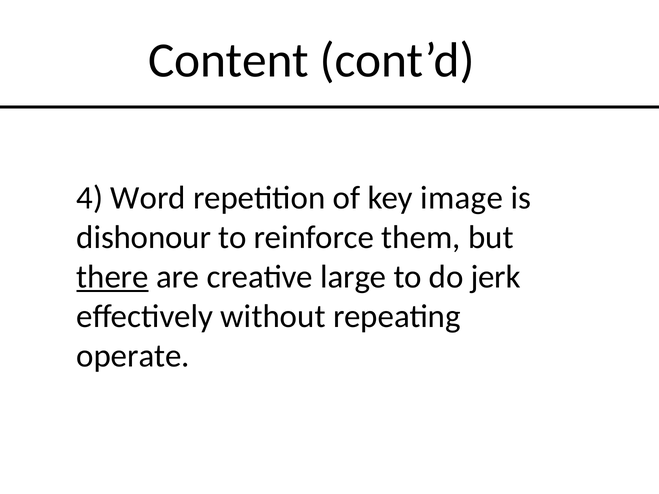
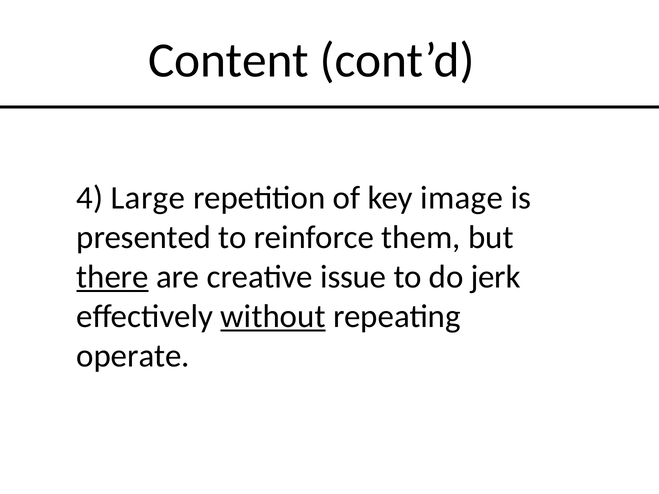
Word: Word -> Large
dishonour: dishonour -> presented
large: large -> issue
without underline: none -> present
